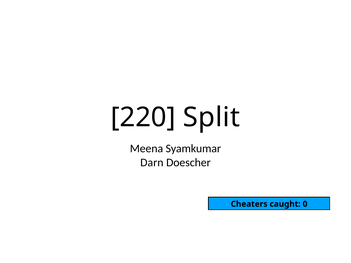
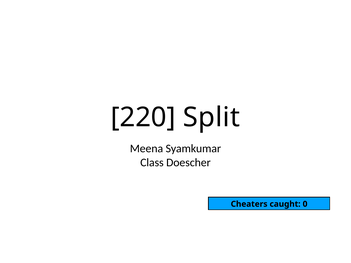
Darn: Darn -> Class
